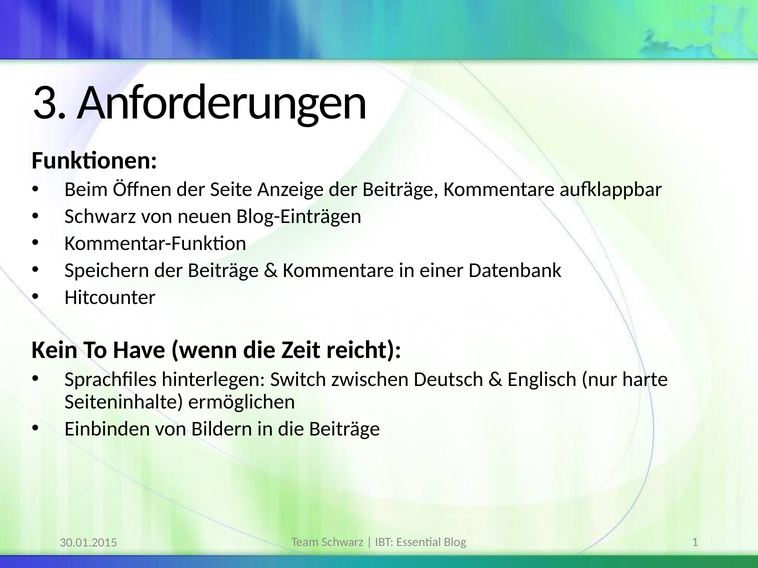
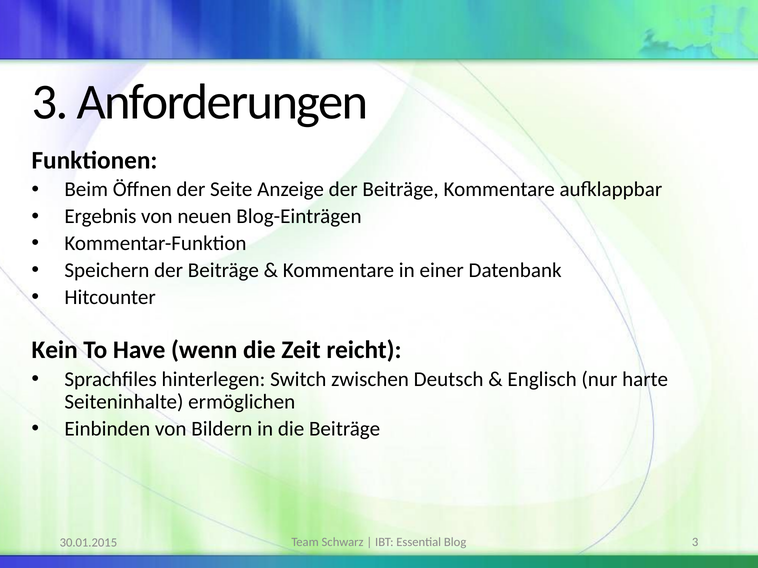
Schwarz at (100, 217): Schwarz -> Ergebnis
Blog 1: 1 -> 3
